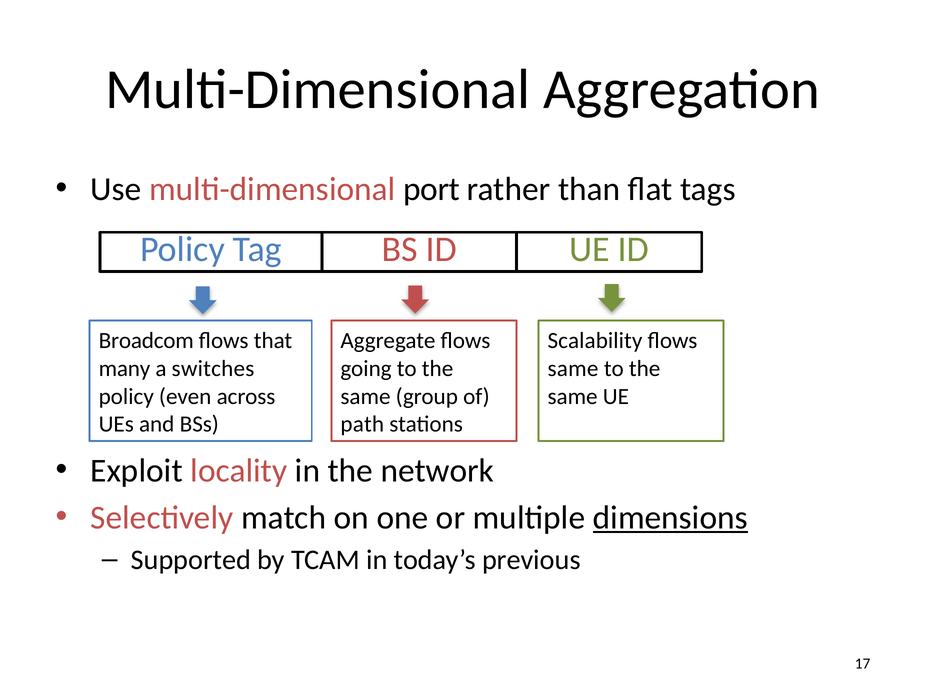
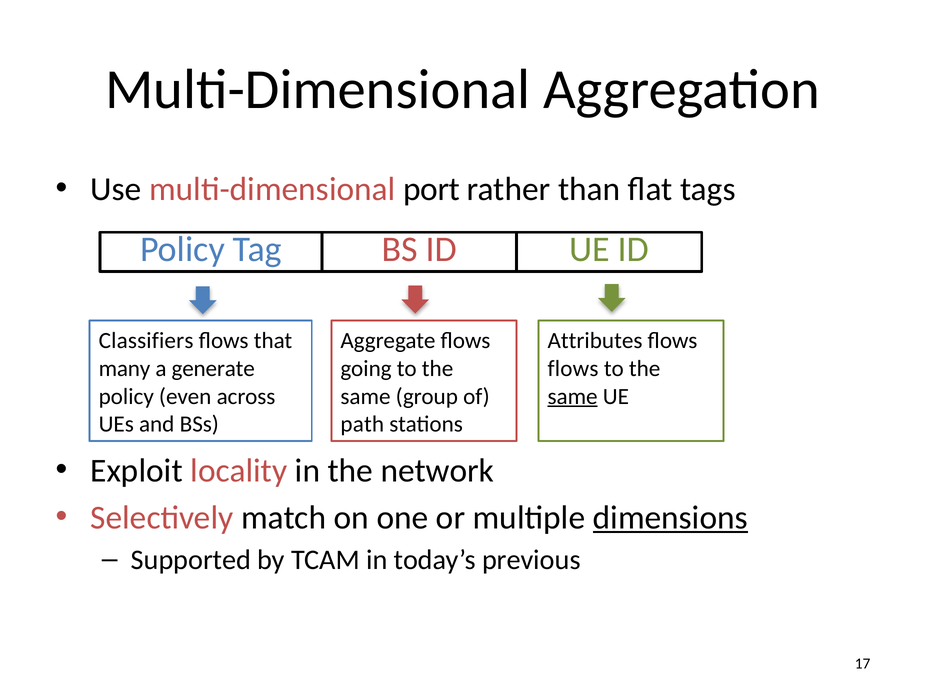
Broadcom: Broadcom -> Classifiers
Scalability: Scalability -> Attributes
switches: switches -> generate
same at (573, 368): same -> flows
same at (573, 396) underline: none -> present
